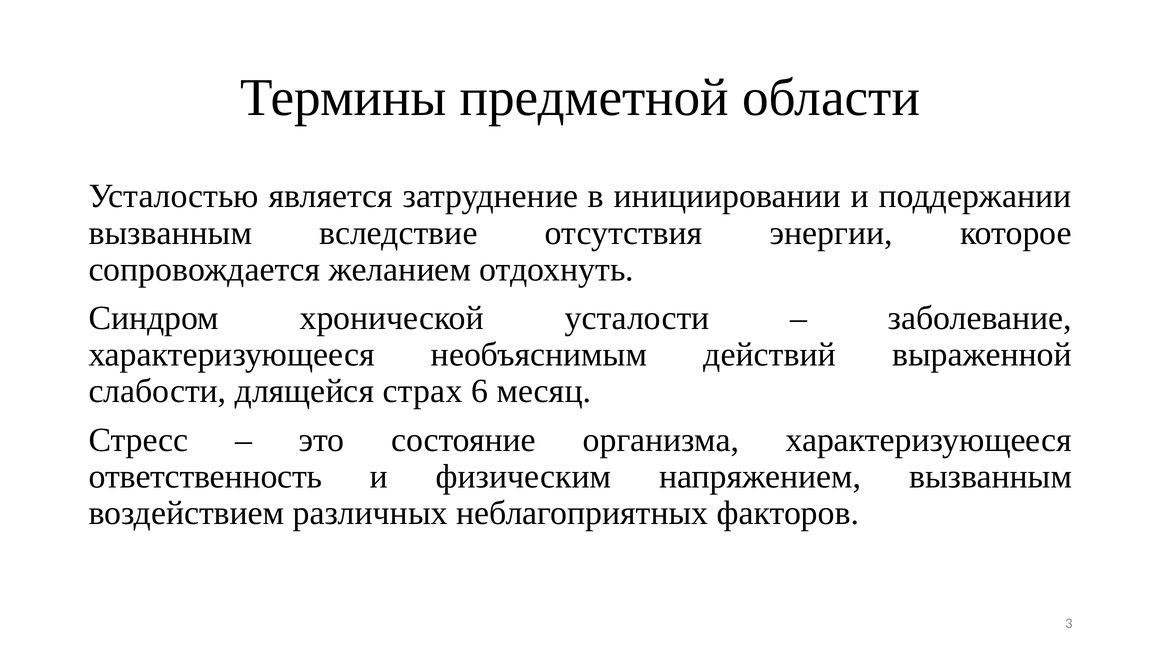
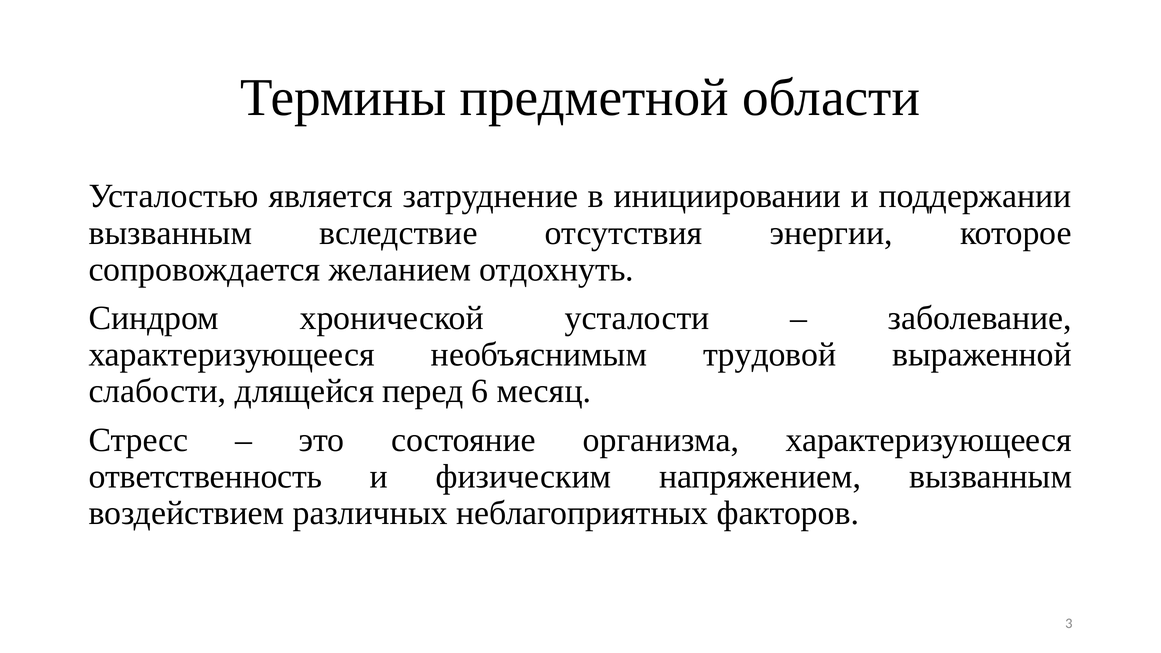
действий: действий -> трудовой
страх: страх -> перед
